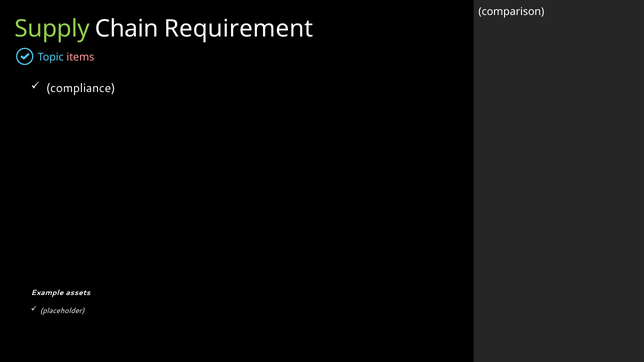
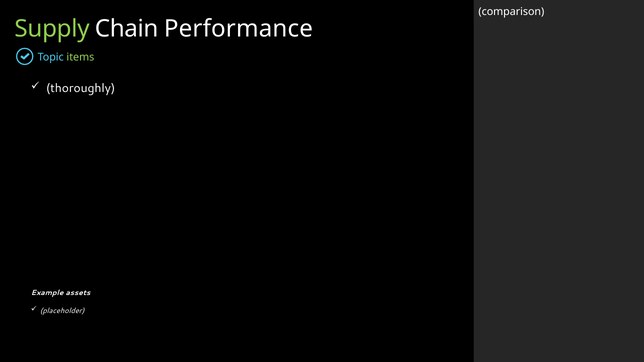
Requirement: Requirement -> Performance
items colour: pink -> light green
compliance: compliance -> thoroughly
